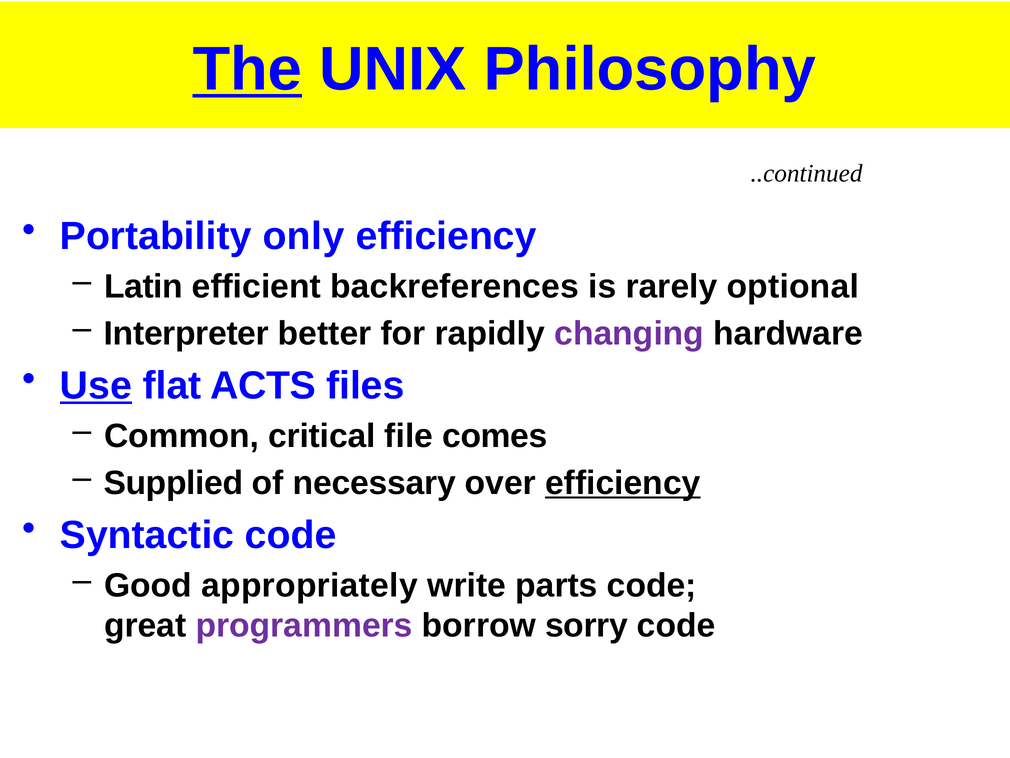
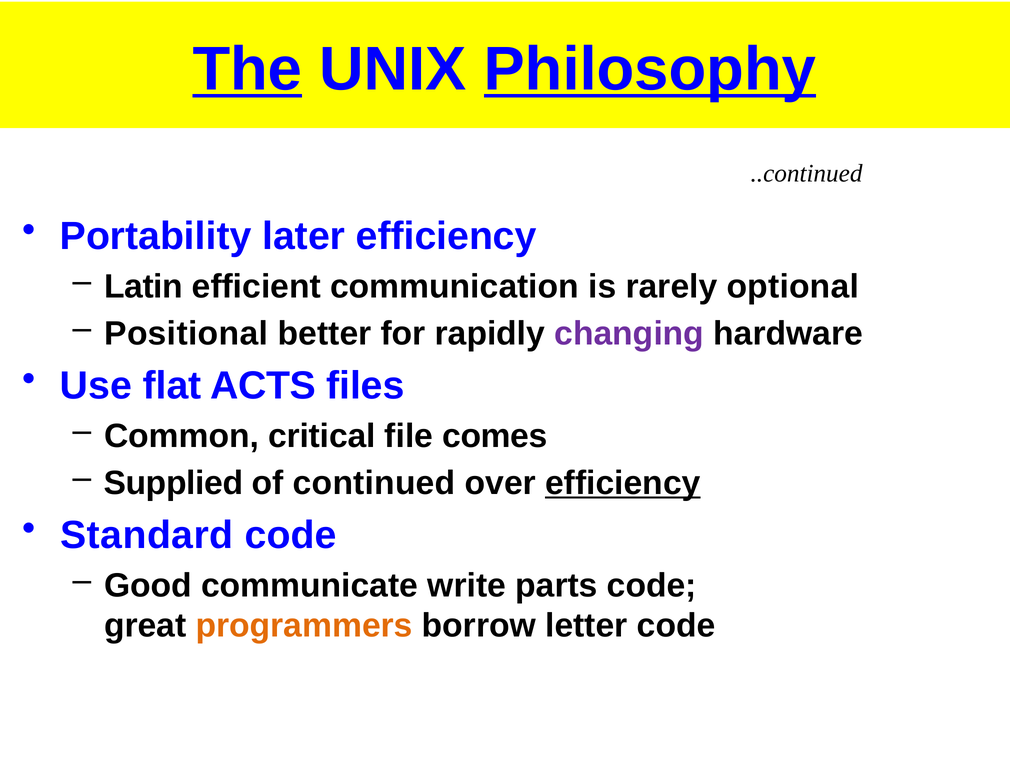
Philosophy underline: none -> present
only: only -> later
backreferences: backreferences -> communication
Interpreter: Interpreter -> Positional
Use underline: present -> none
necessary: necessary -> continued
Syntactic: Syntactic -> Standard
appropriately: appropriately -> communicate
programmers colour: purple -> orange
sorry: sorry -> letter
